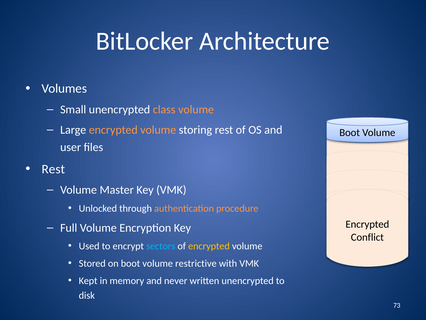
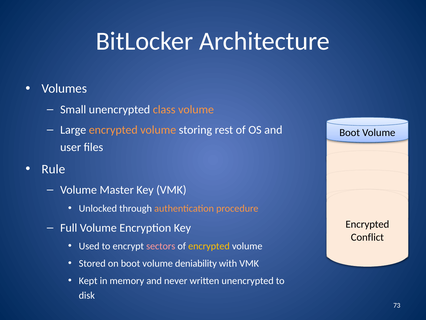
Rest at (53, 169): Rest -> Rule
sectors colour: light blue -> pink
restrictive: restrictive -> deniability
